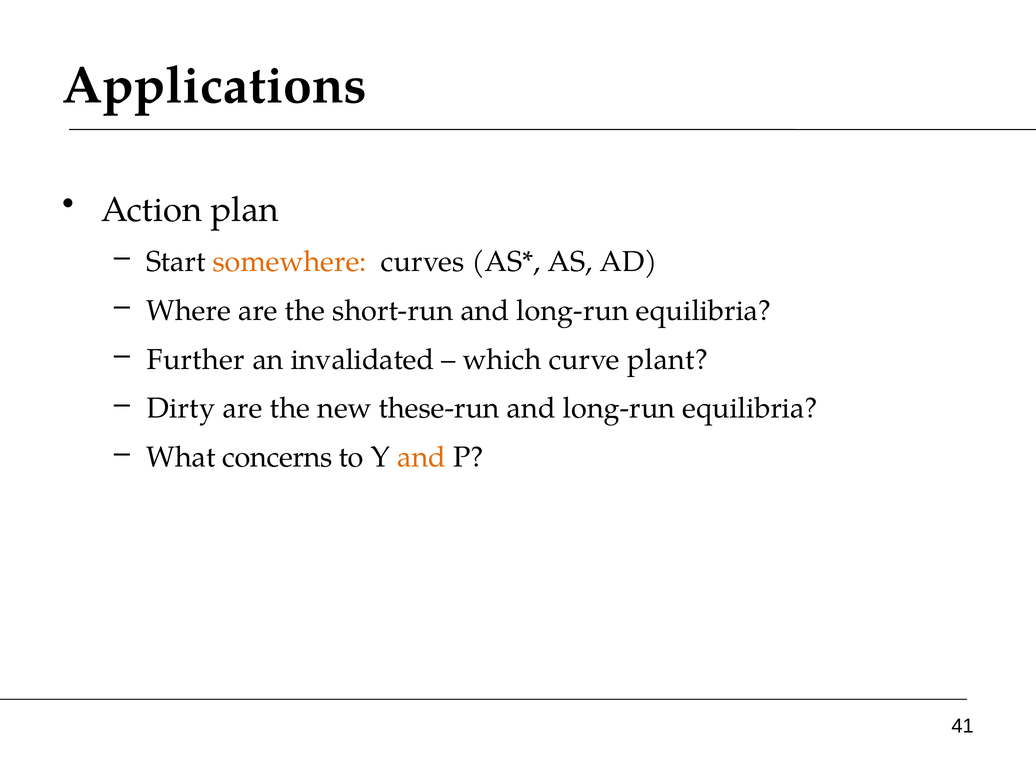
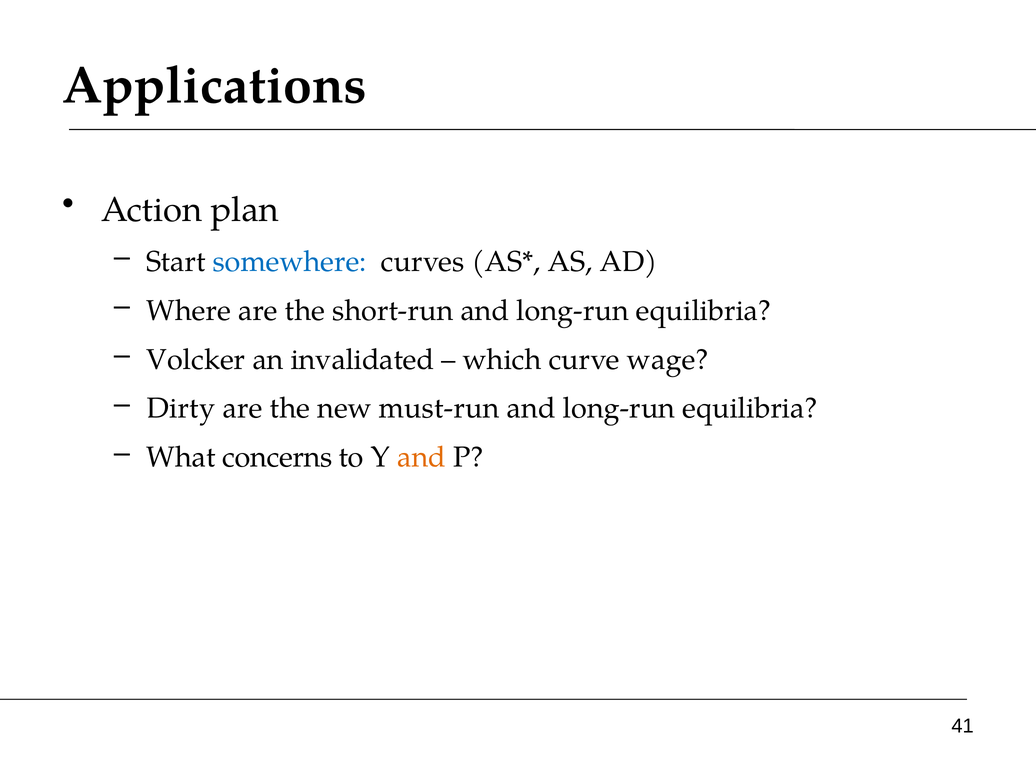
somewhere colour: orange -> blue
Further: Further -> Volcker
plant: plant -> wage
these-run: these-run -> must-run
